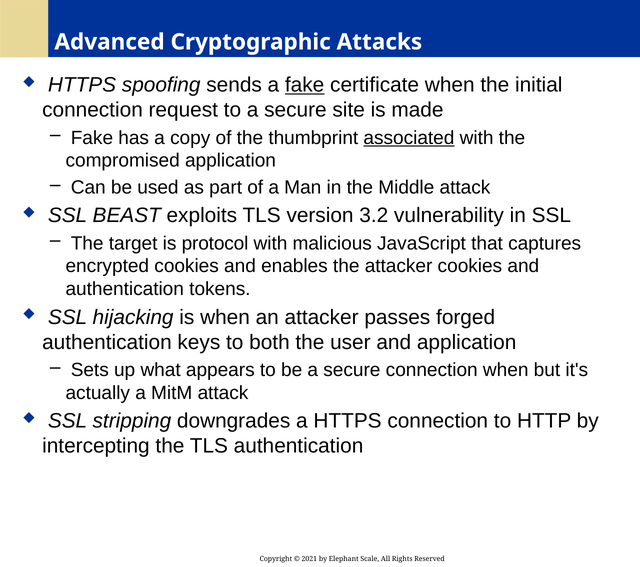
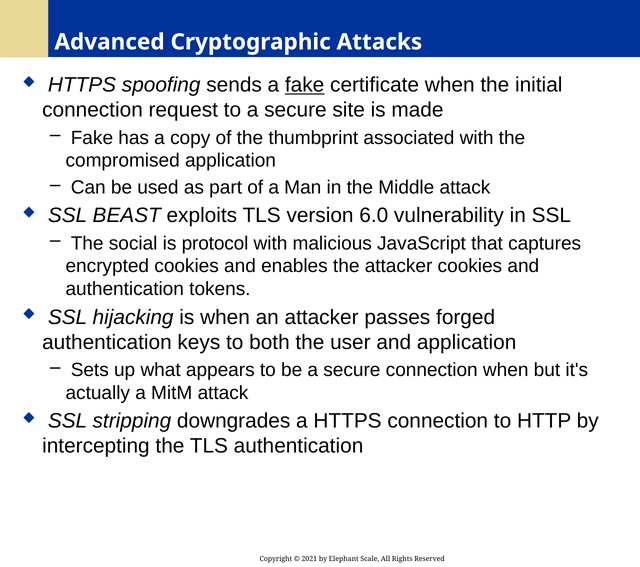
associated underline: present -> none
3.2: 3.2 -> 6.0
target: target -> social
